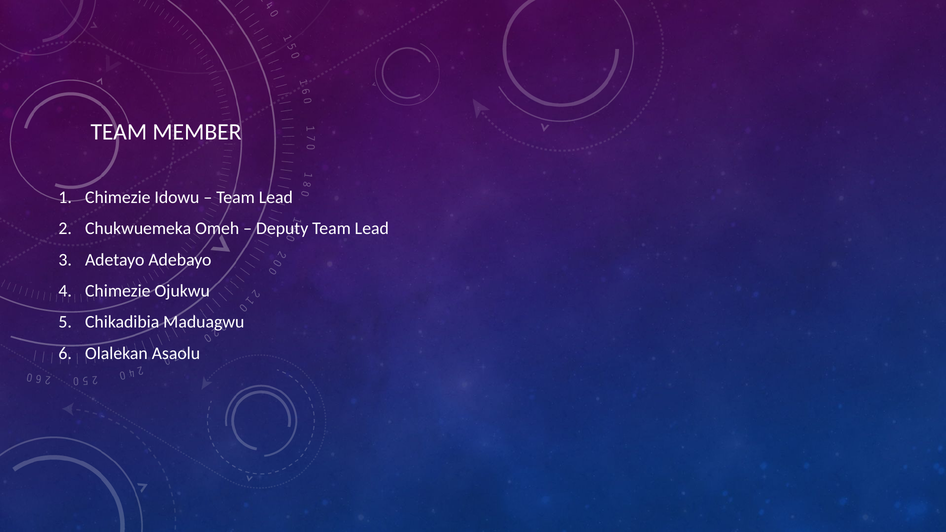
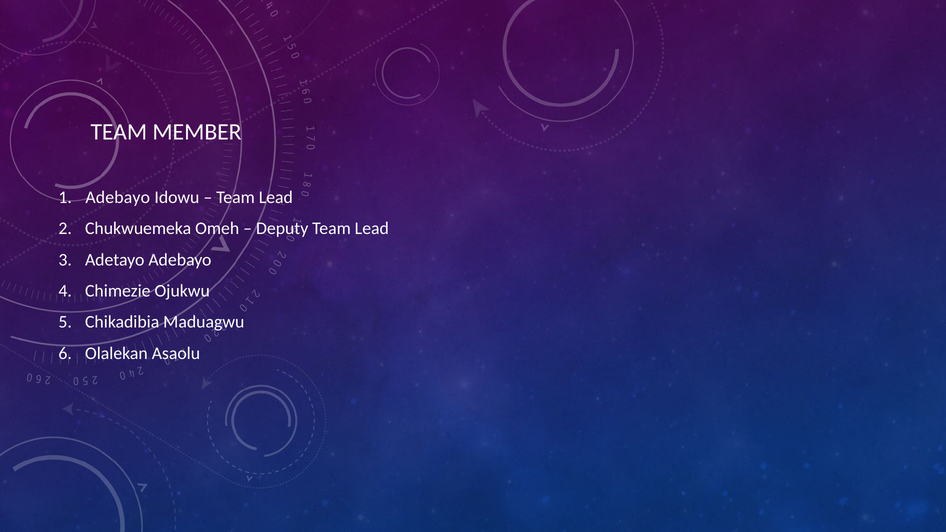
Chimezie at (118, 198): Chimezie -> Adebayo
